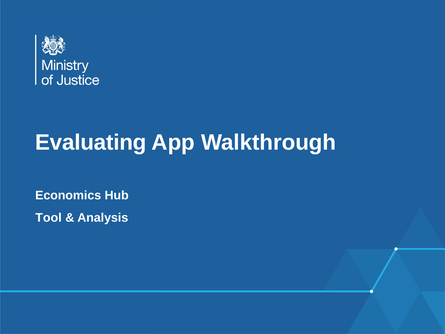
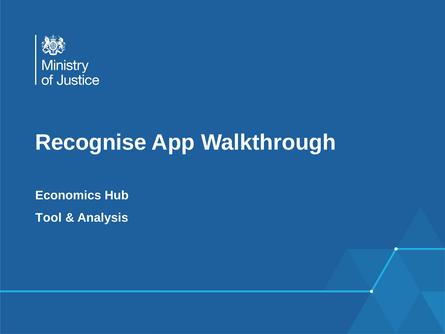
Evaluating: Evaluating -> Recognise
